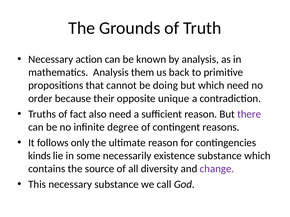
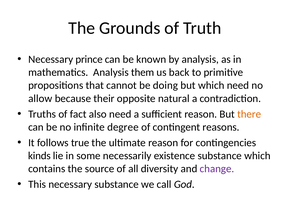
action: action -> prince
order: order -> allow
unique: unique -> natural
there colour: purple -> orange
only: only -> true
